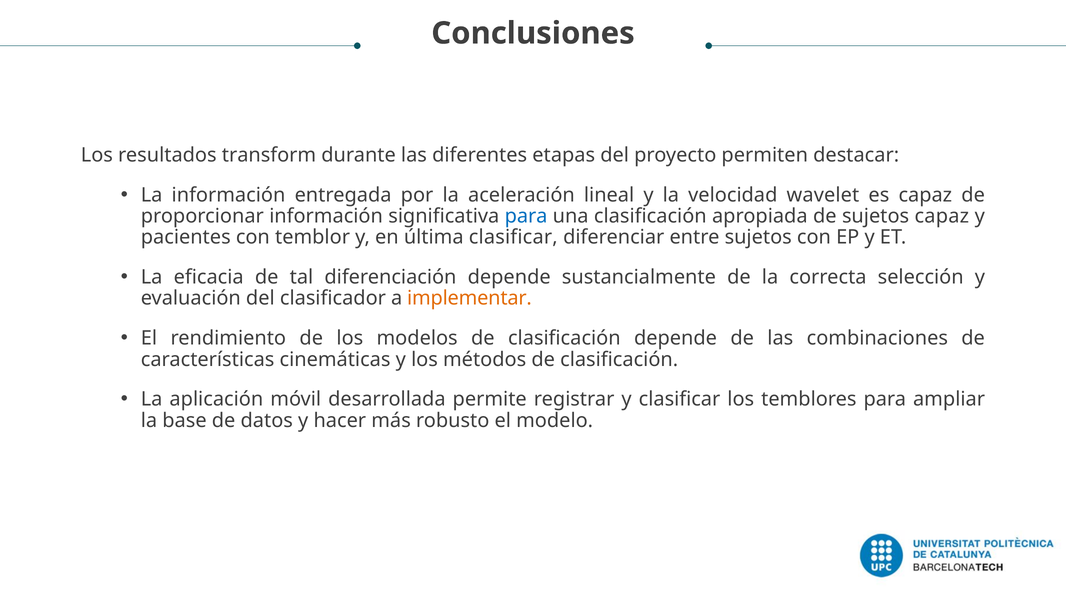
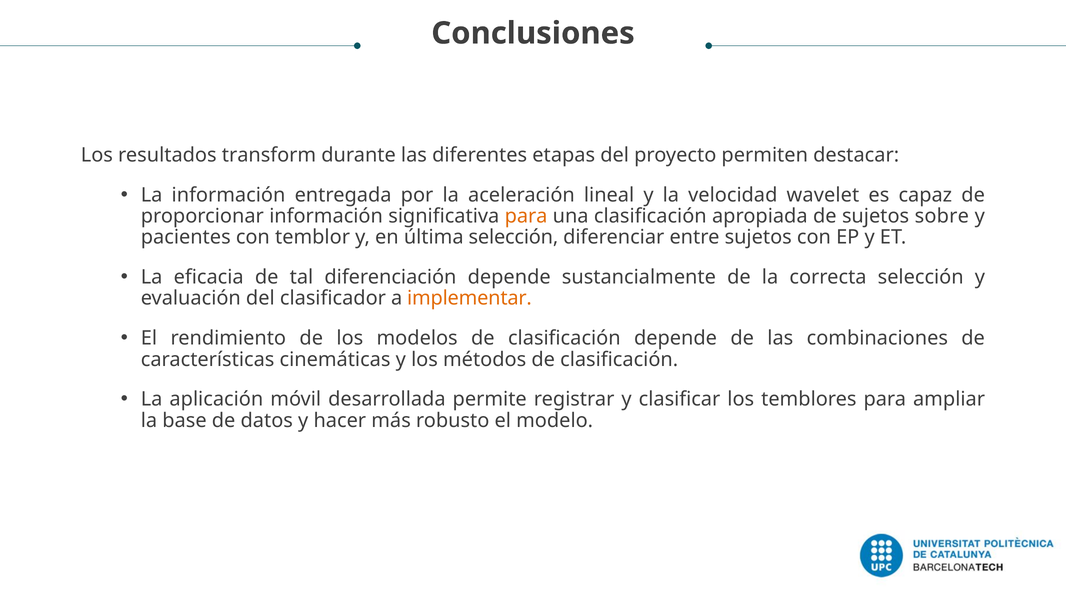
para at (526, 216) colour: blue -> orange
sujetos capaz: capaz -> sobre
última clasificar: clasificar -> selección
